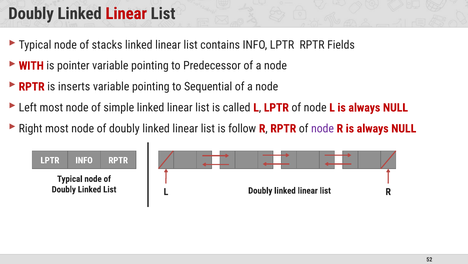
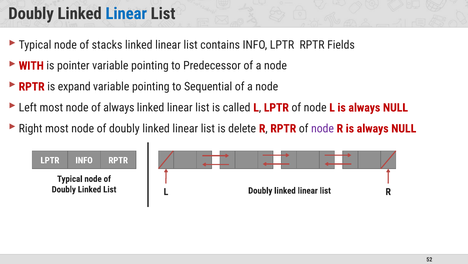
Linear at (126, 14) colour: red -> blue
inserts: inserts -> expand
of simple: simple -> always
follow: follow -> delete
